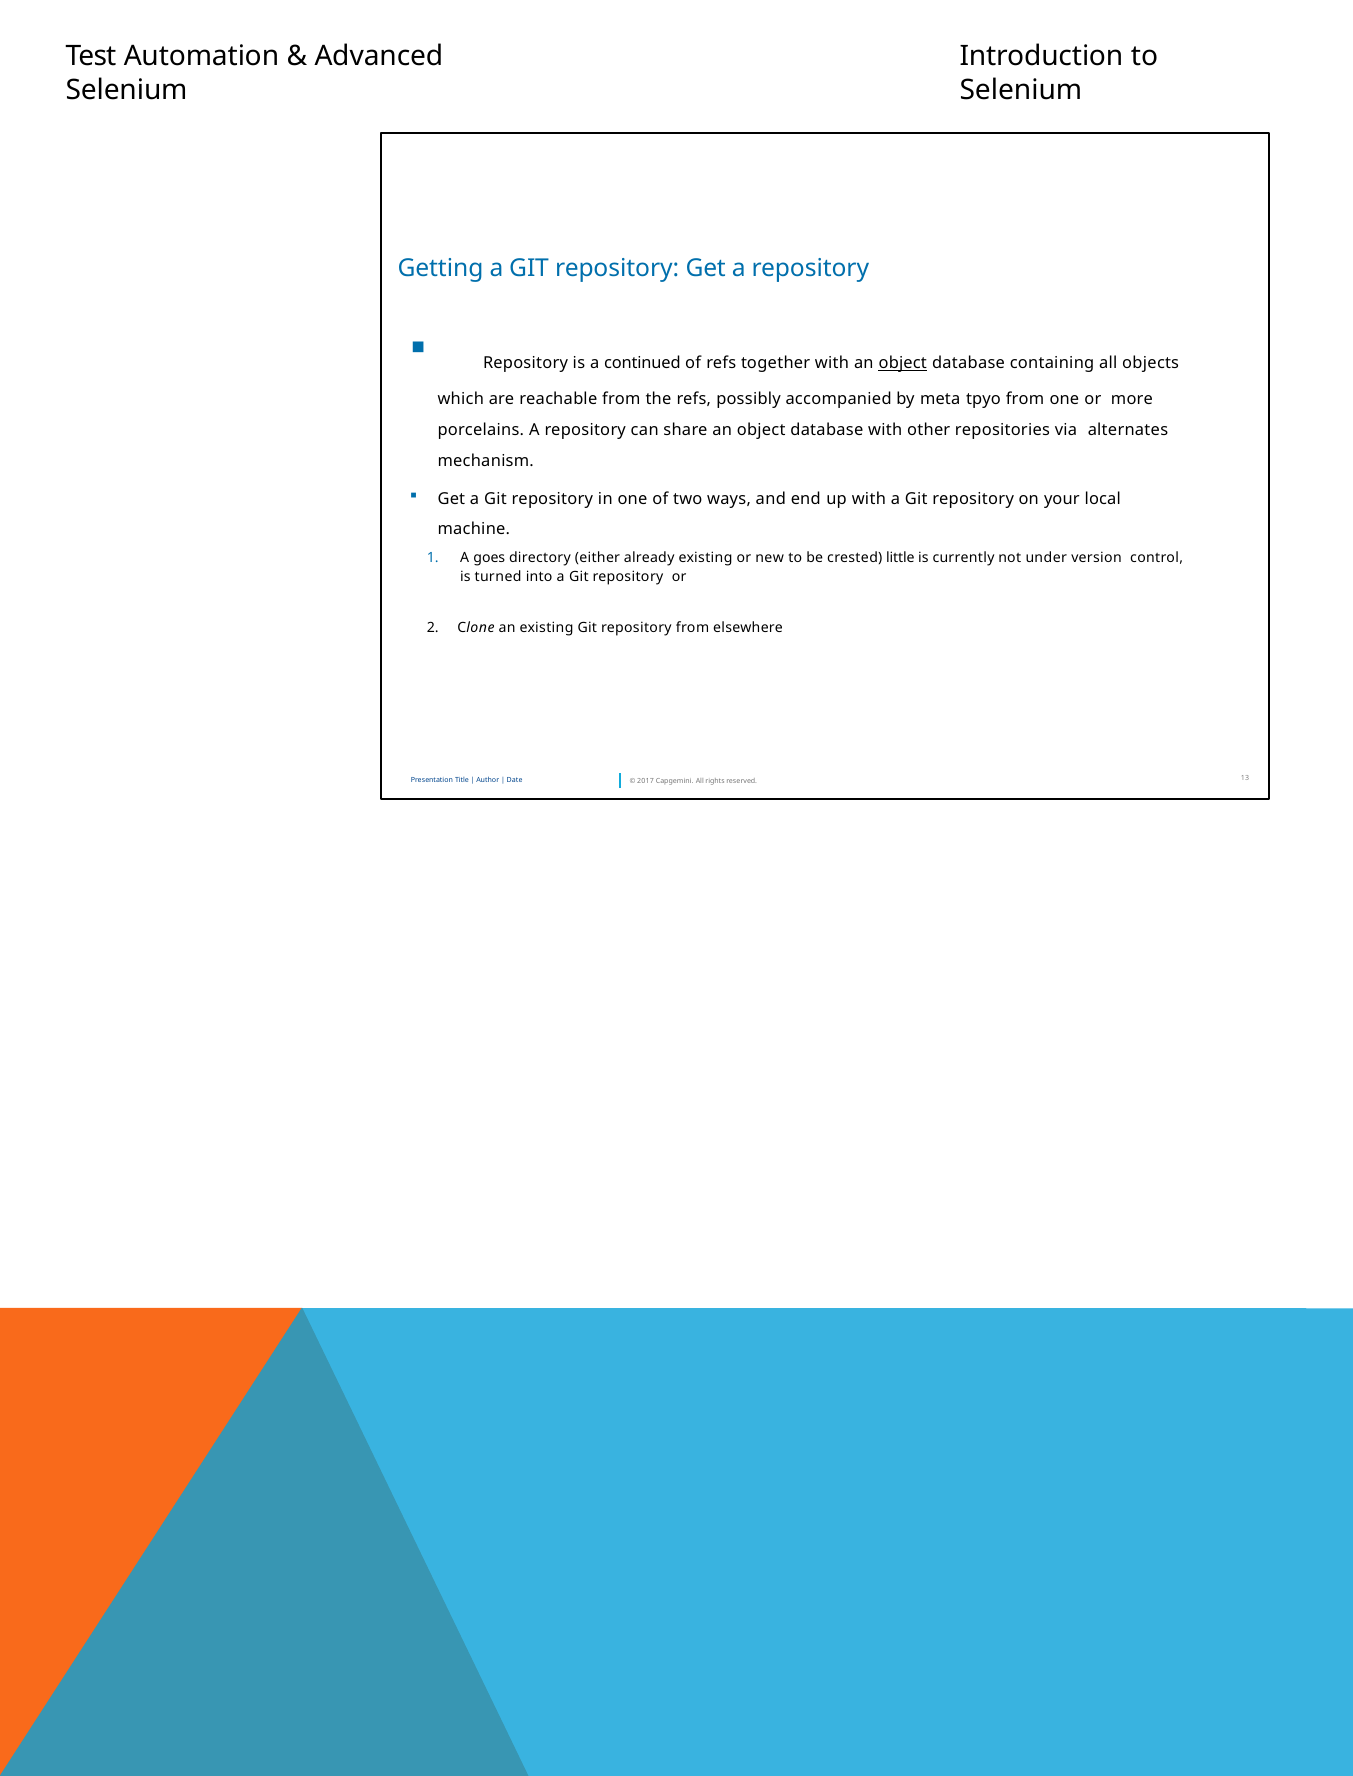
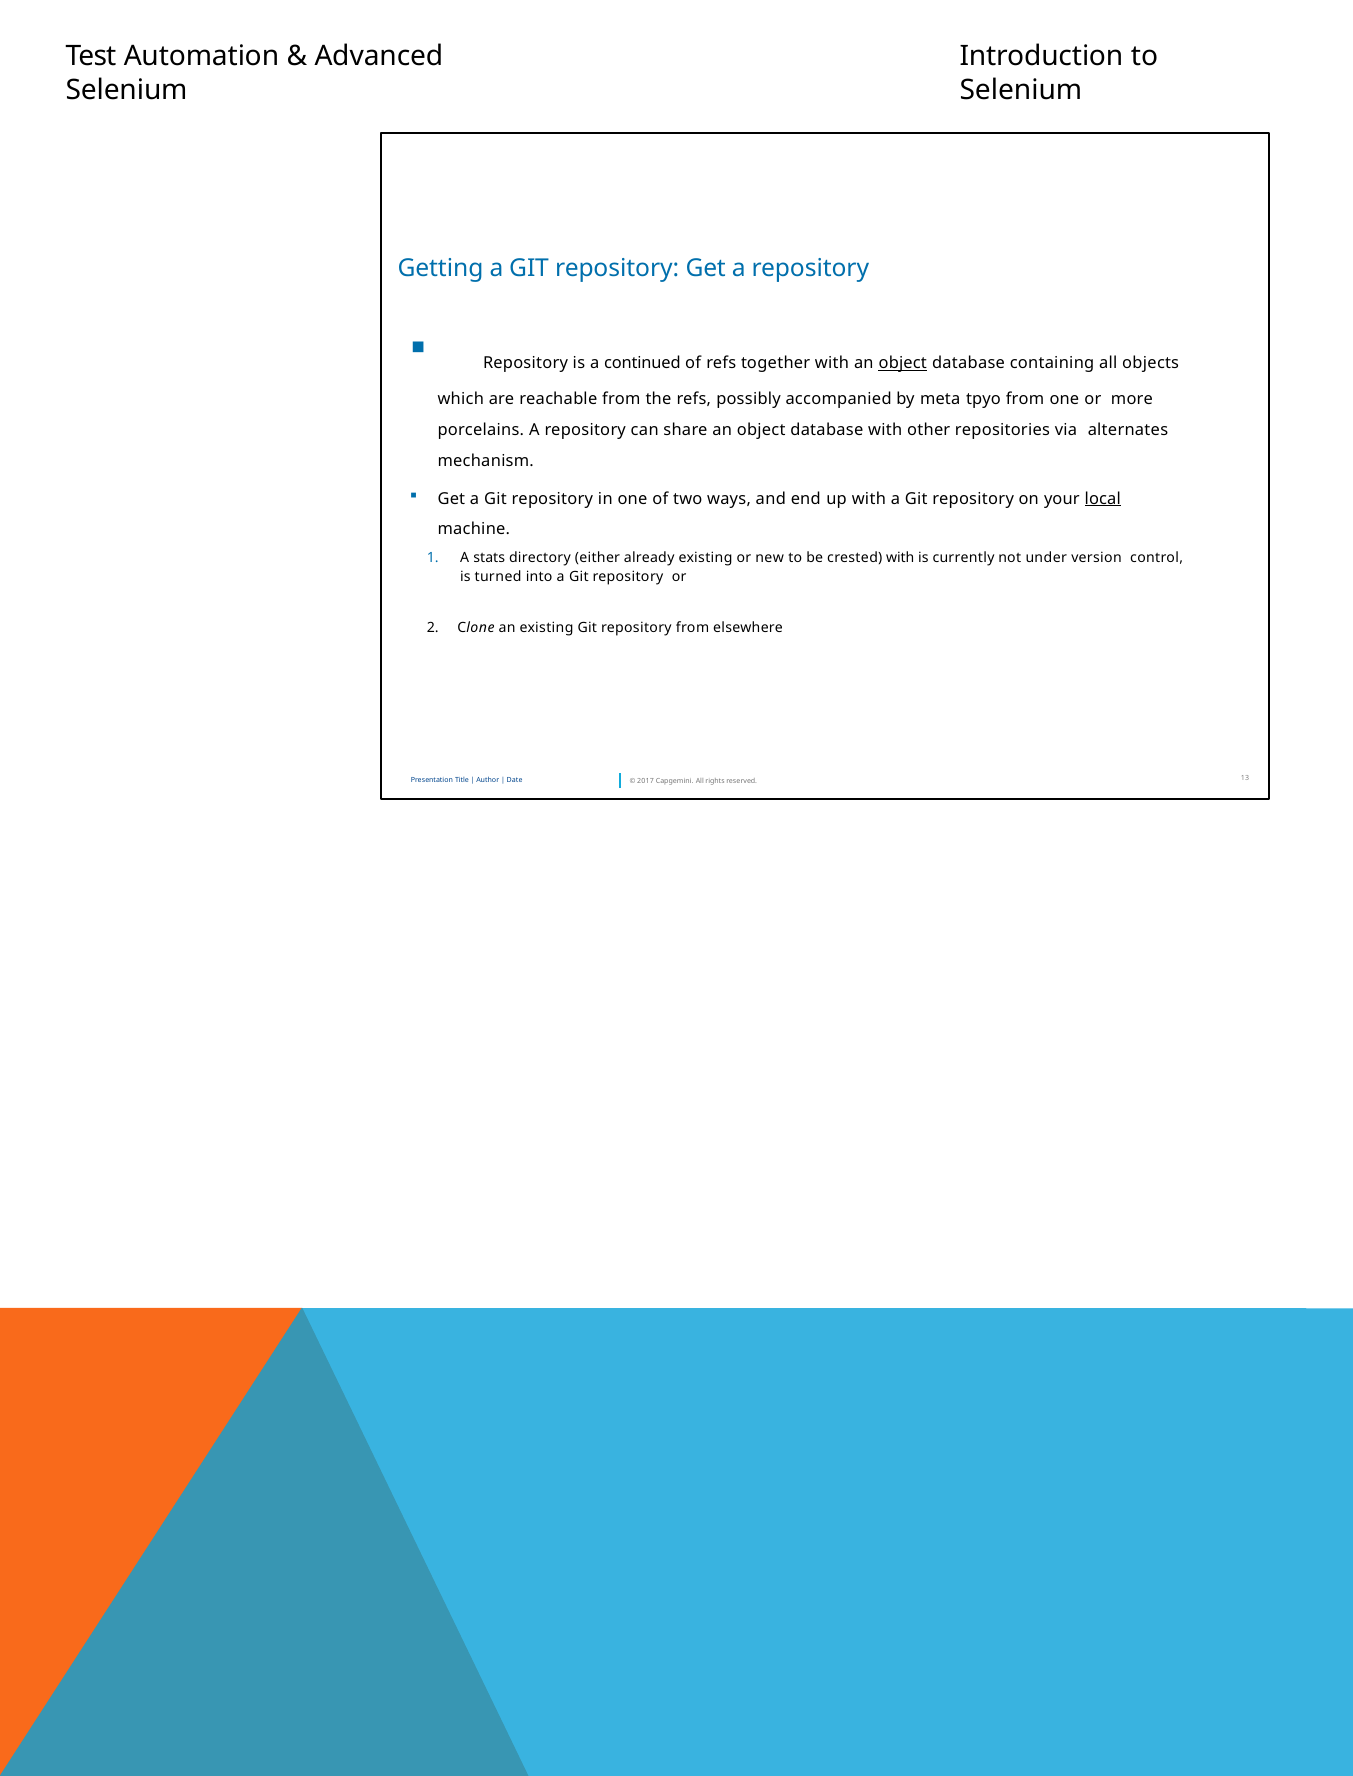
local underline: none -> present
goes: goes -> stats
crested little: little -> with
